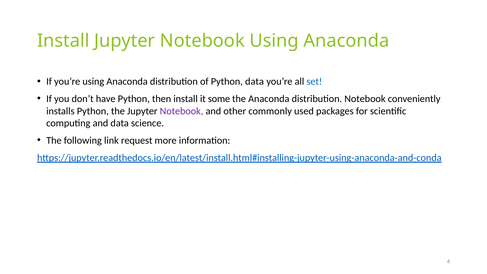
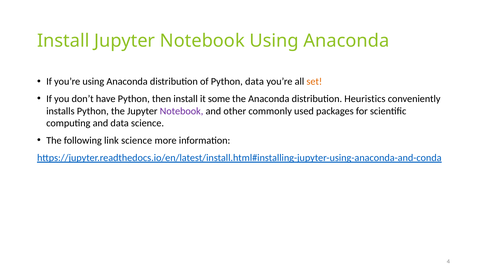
set colour: blue -> orange
distribution Notebook: Notebook -> Heuristics
link request: request -> science
